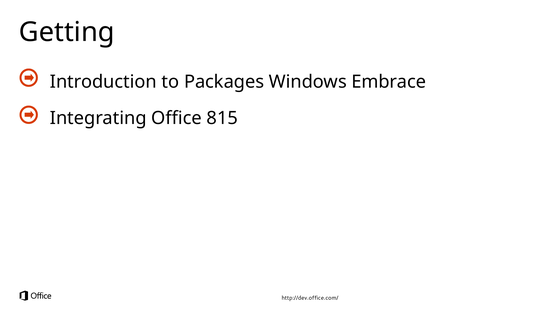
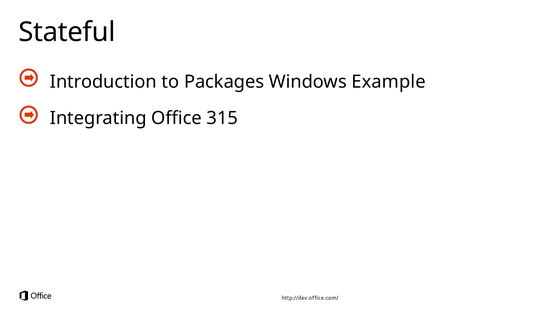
Getting: Getting -> Stateful
Embrace: Embrace -> Example
815: 815 -> 315
